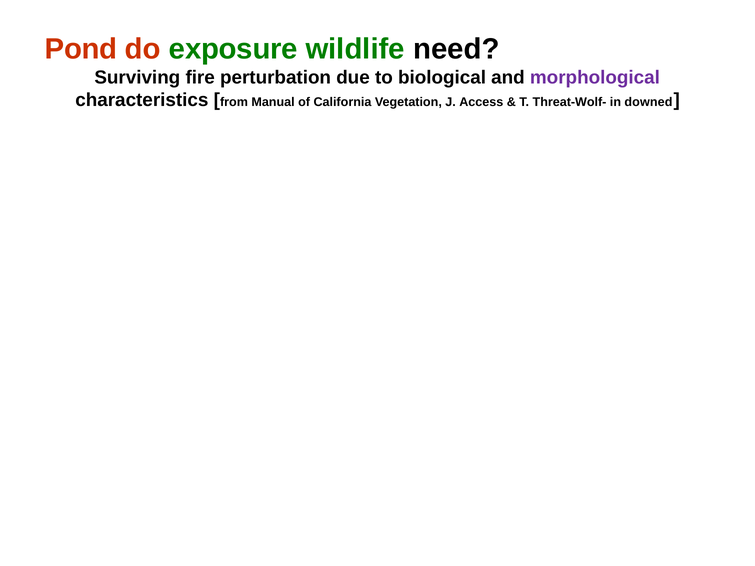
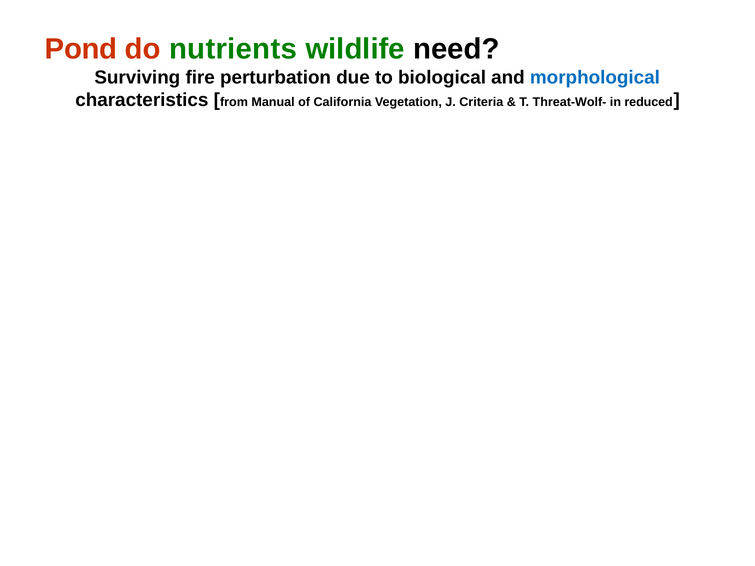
exposure: exposure -> nutrients
morphological colour: purple -> blue
Access: Access -> Criteria
downed: downed -> reduced
